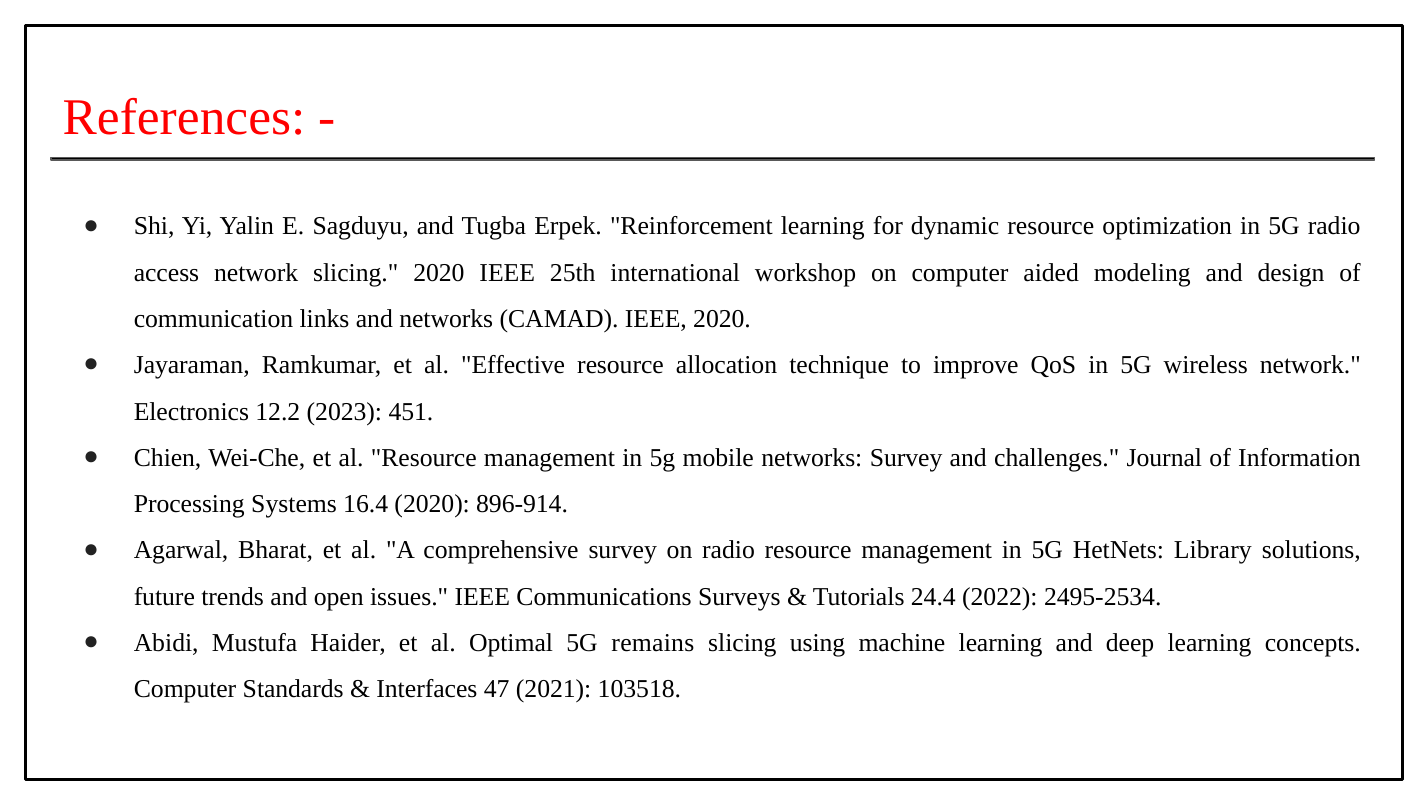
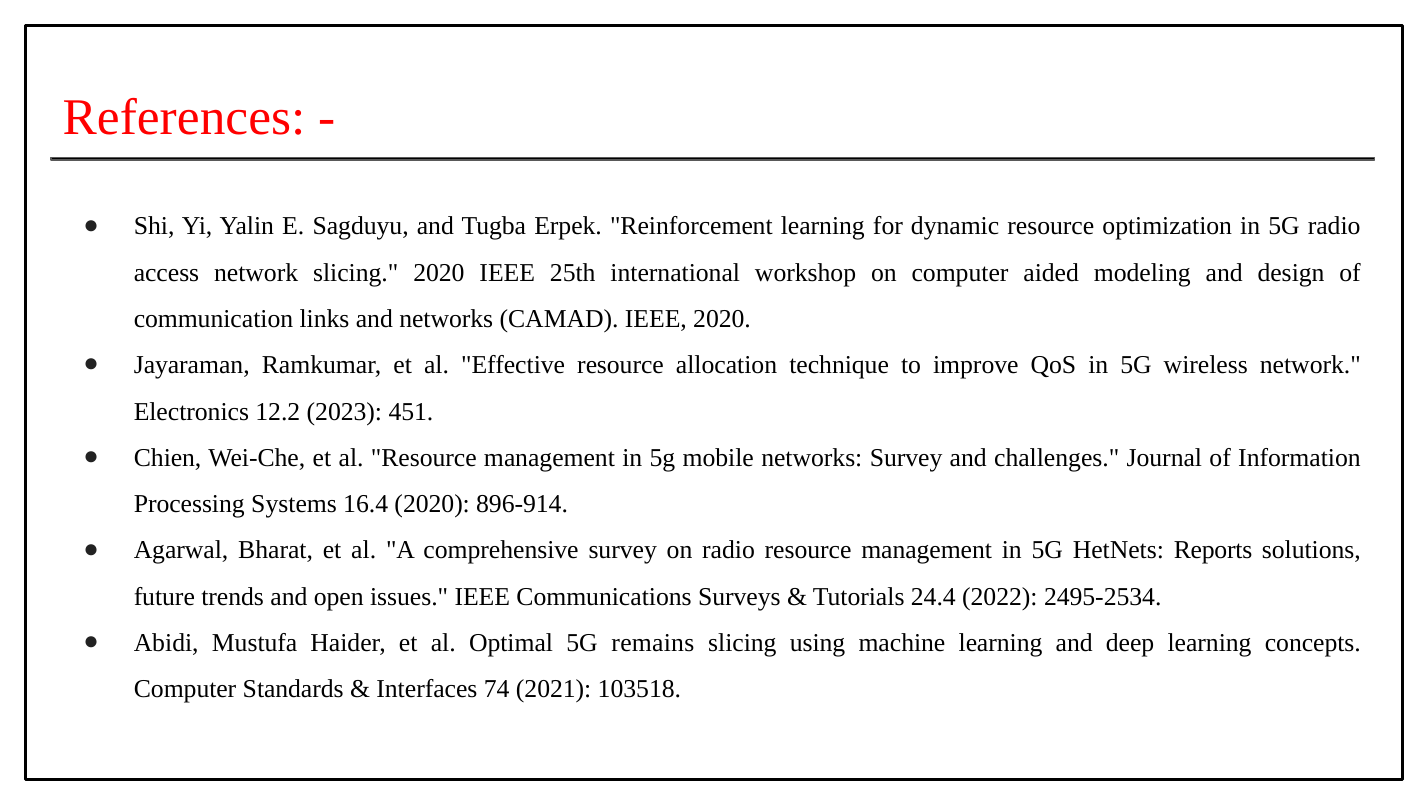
Library: Library -> Reports
47: 47 -> 74
